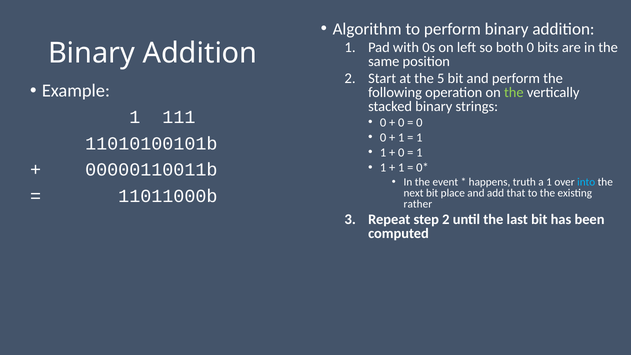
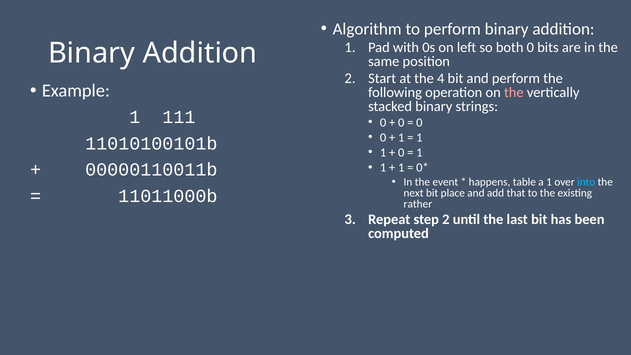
5: 5 -> 4
the at (514, 92) colour: light green -> pink
truth: truth -> table
